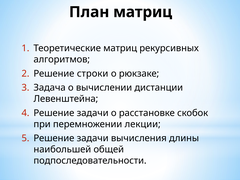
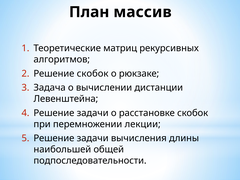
План матриц: матриц -> массив
Решение строки: строки -> скобок
